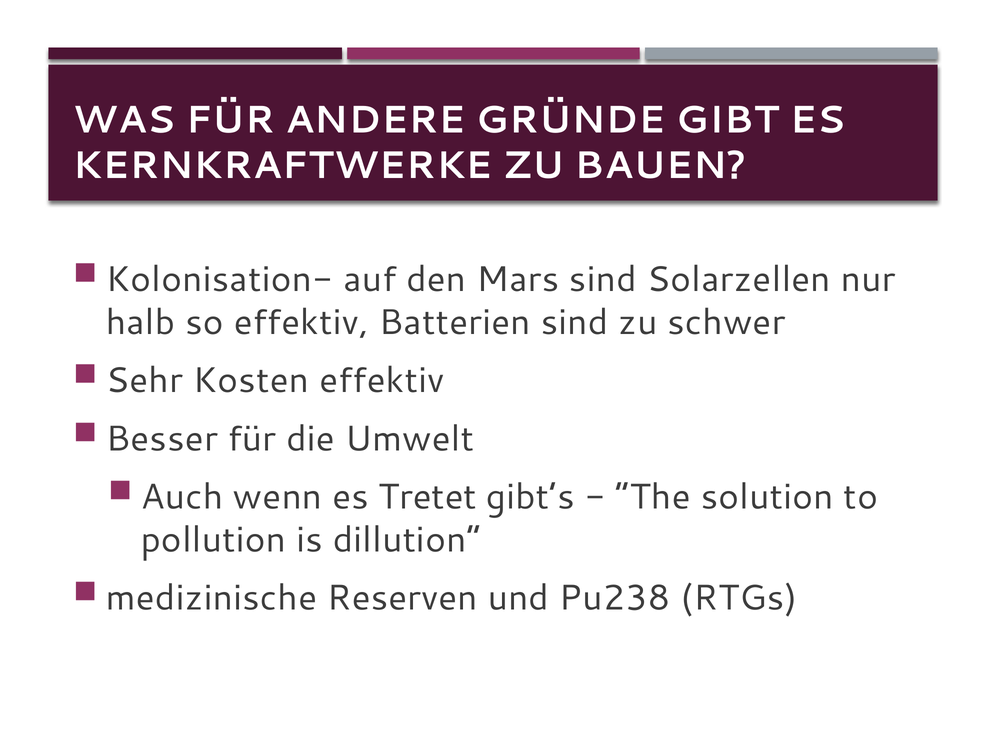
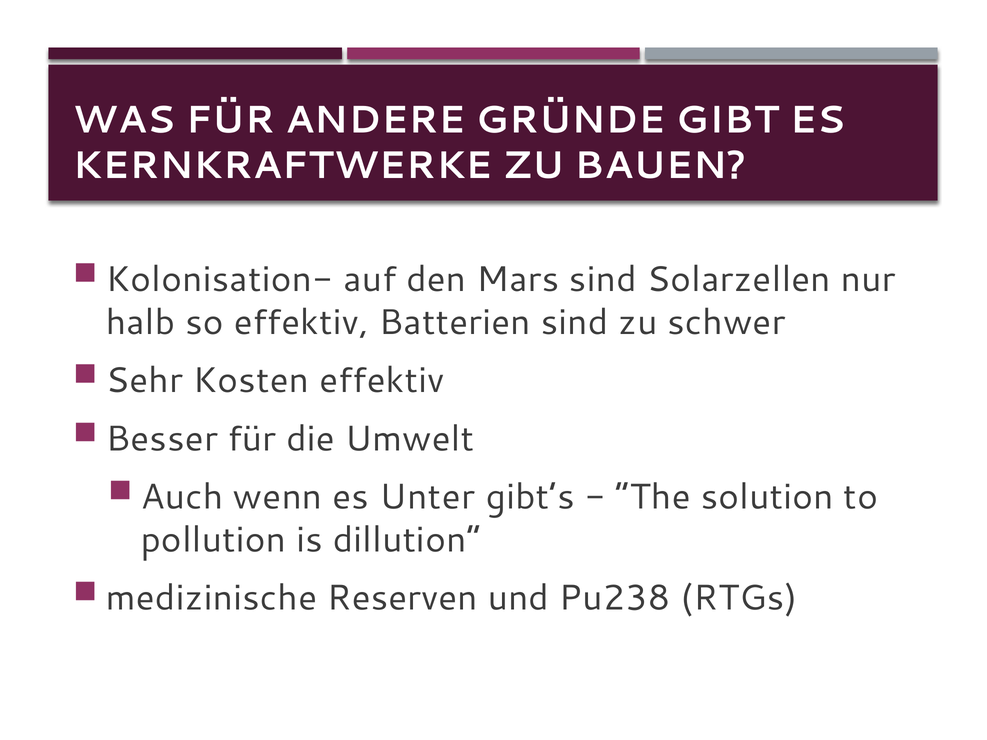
Tretet: Tretet -> Unter
